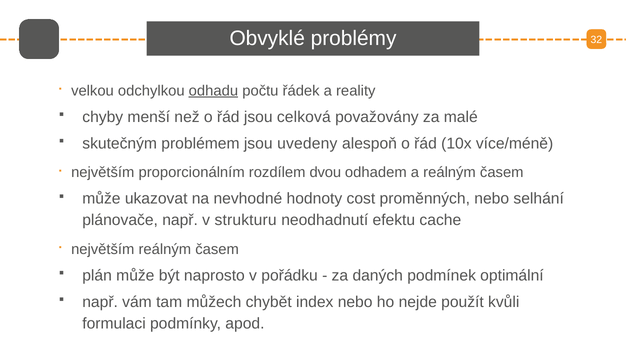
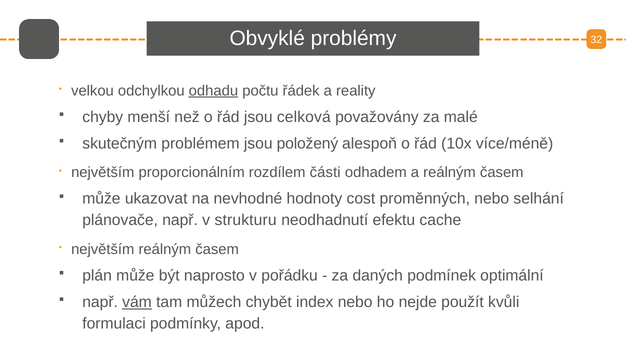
uvedeny: uvedeny -> položený
dvou: dvou -> části
vám underline: none -> present
